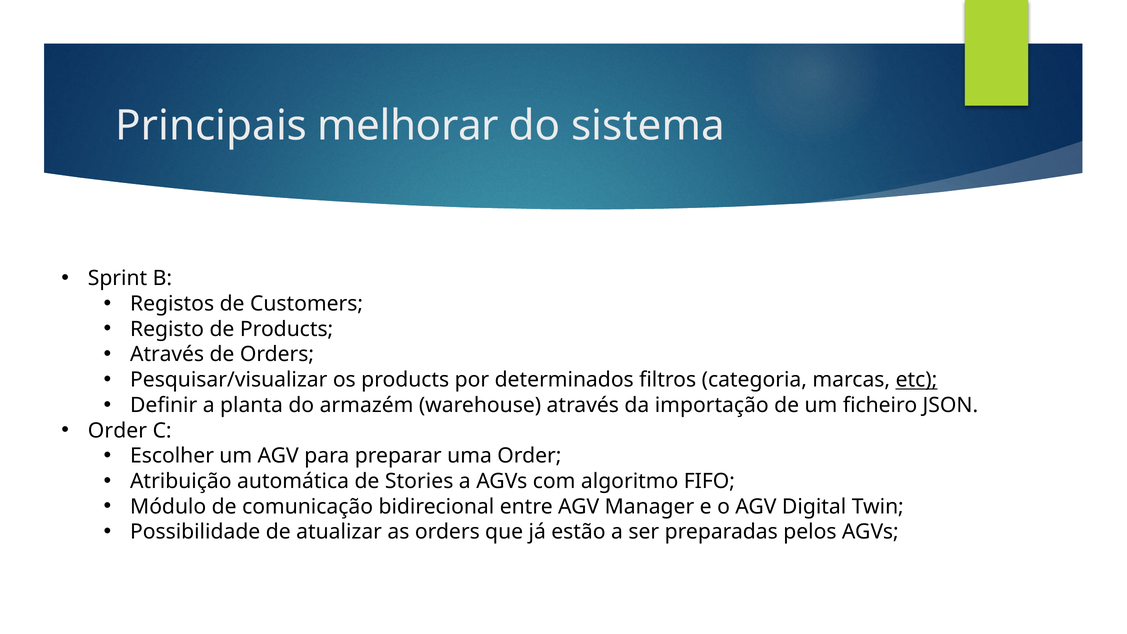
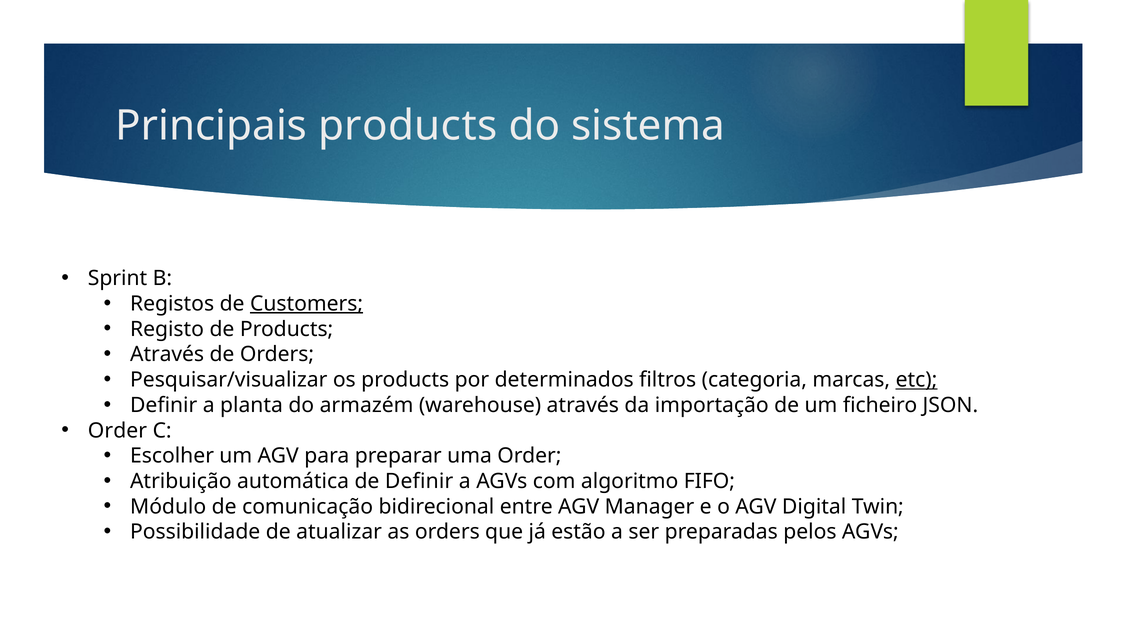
Principais melhorar: melhorar -> products
Customers underline: none -> present
de Stories: Stories -> Definir
